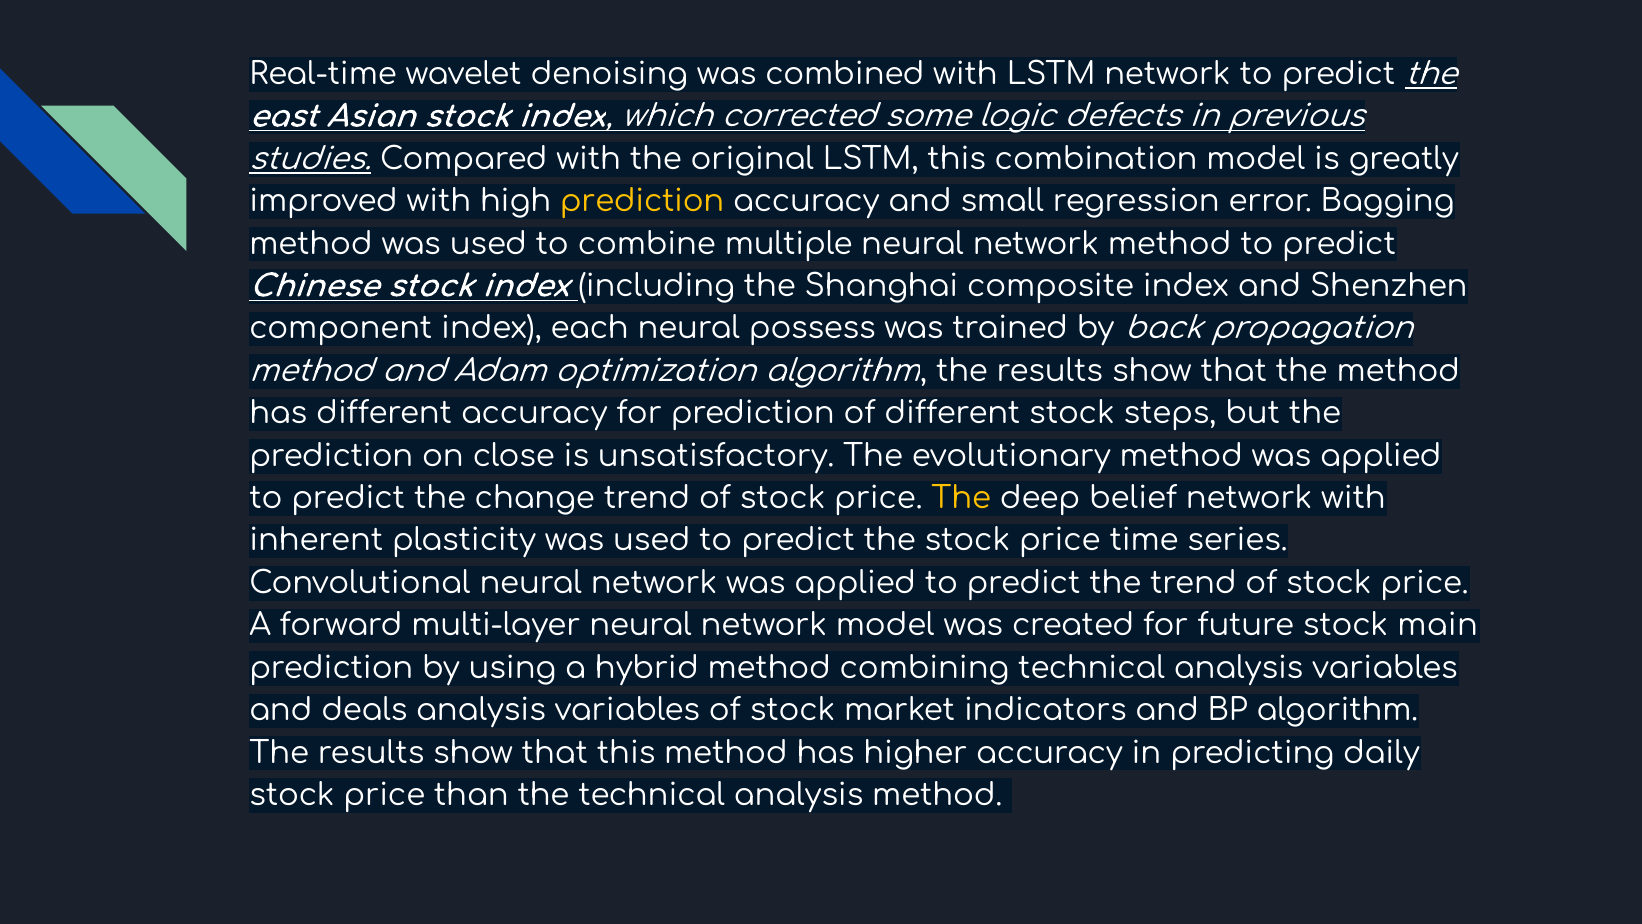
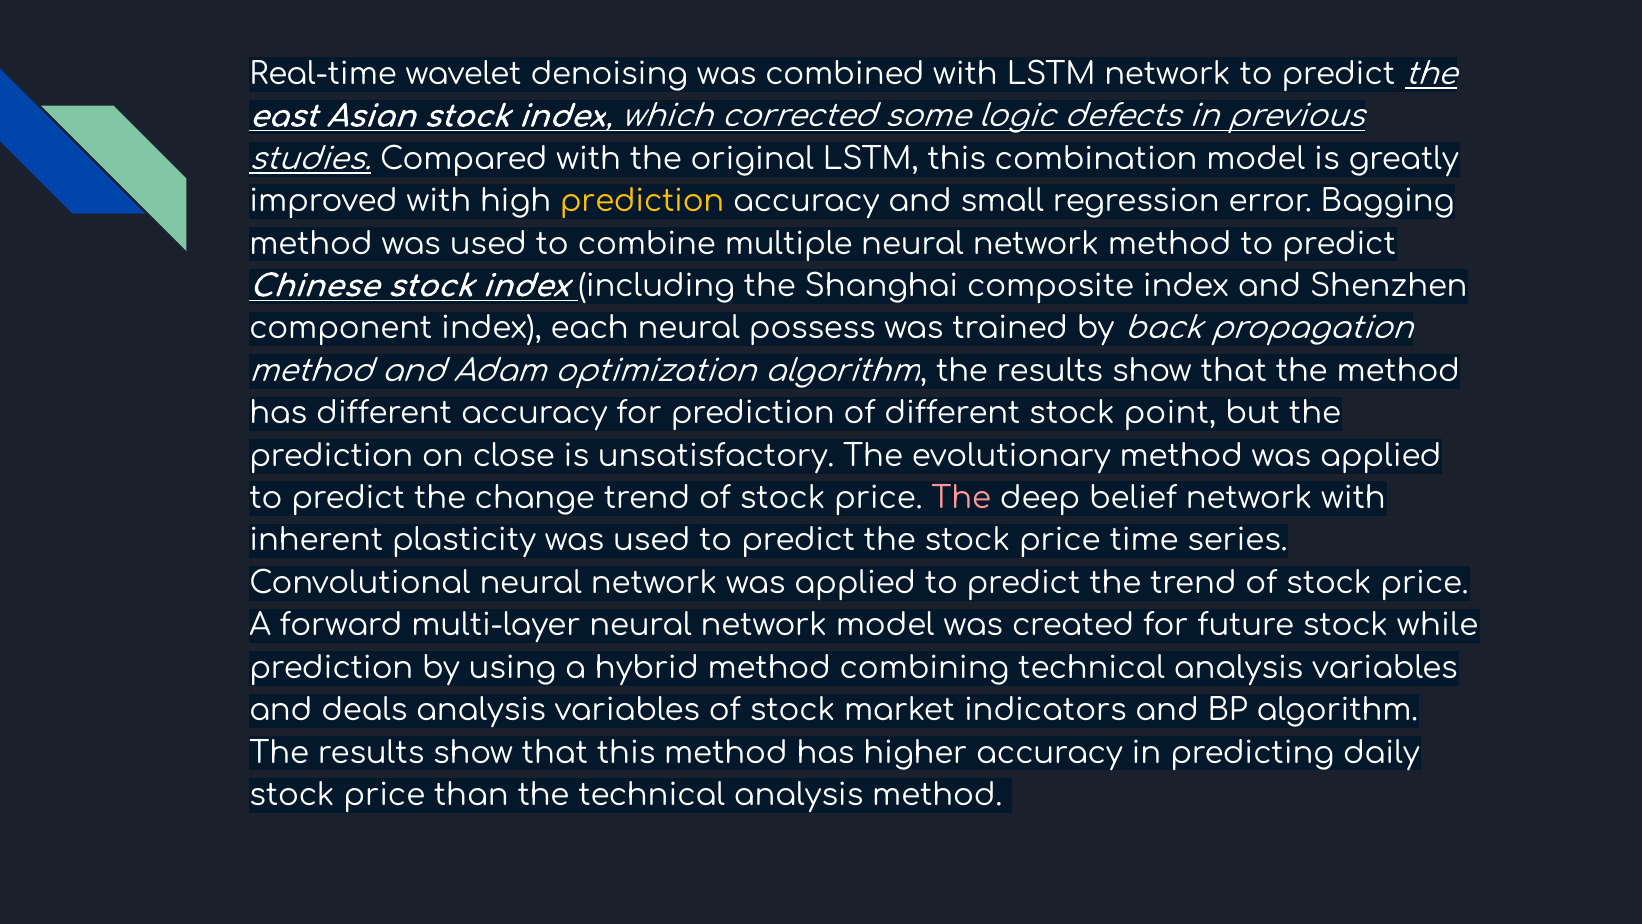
steps: steps -> point
The at (961, 498) colour: yellow -> pink
main: main -> while
